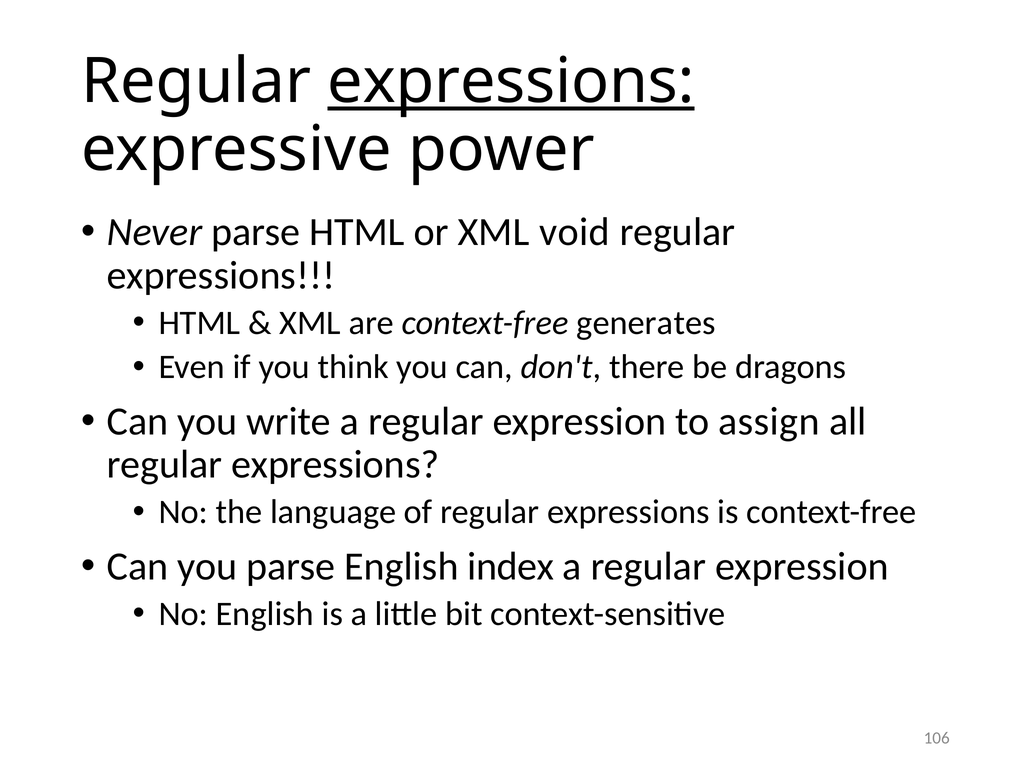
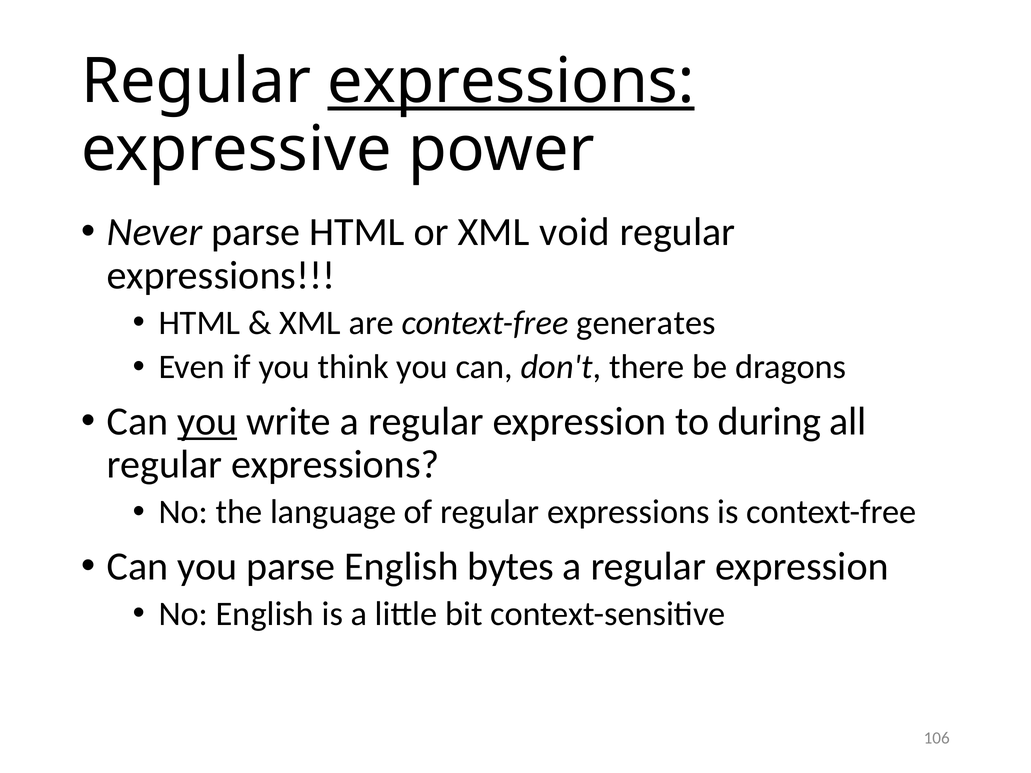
you at (207, 422) underline: none -> present
assign: assign -> during
index: index -> bytes
